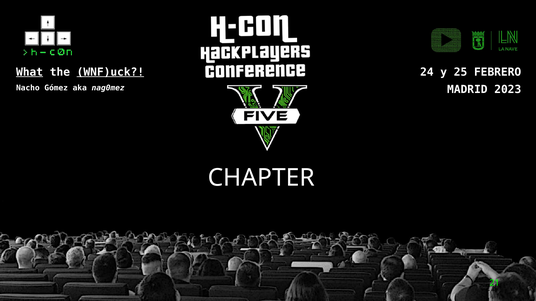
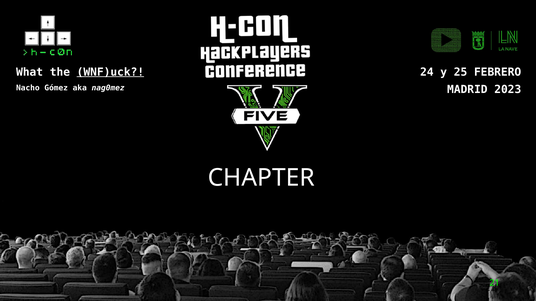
What underline: present -> none
